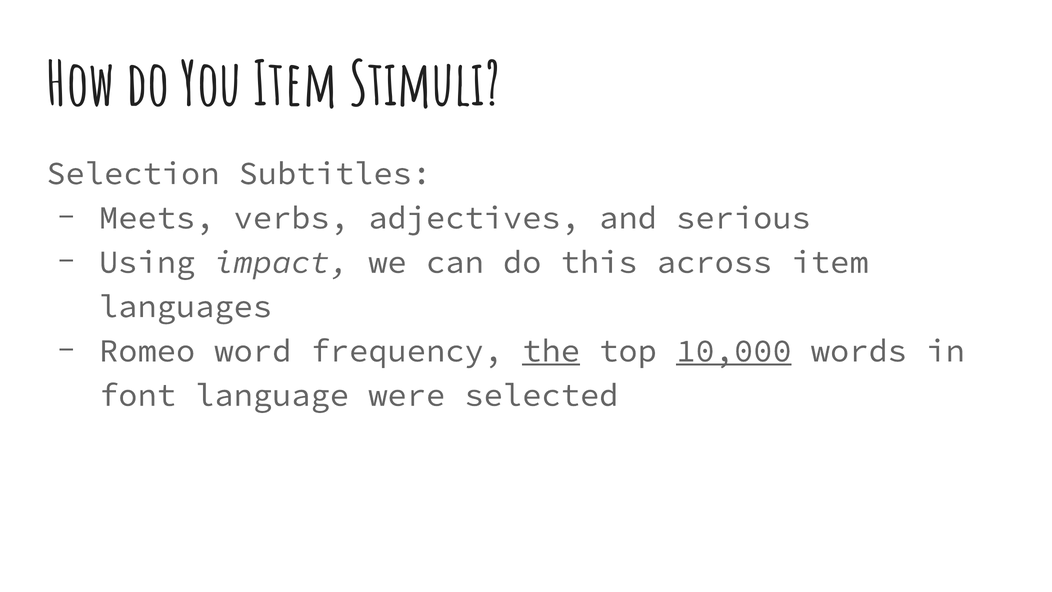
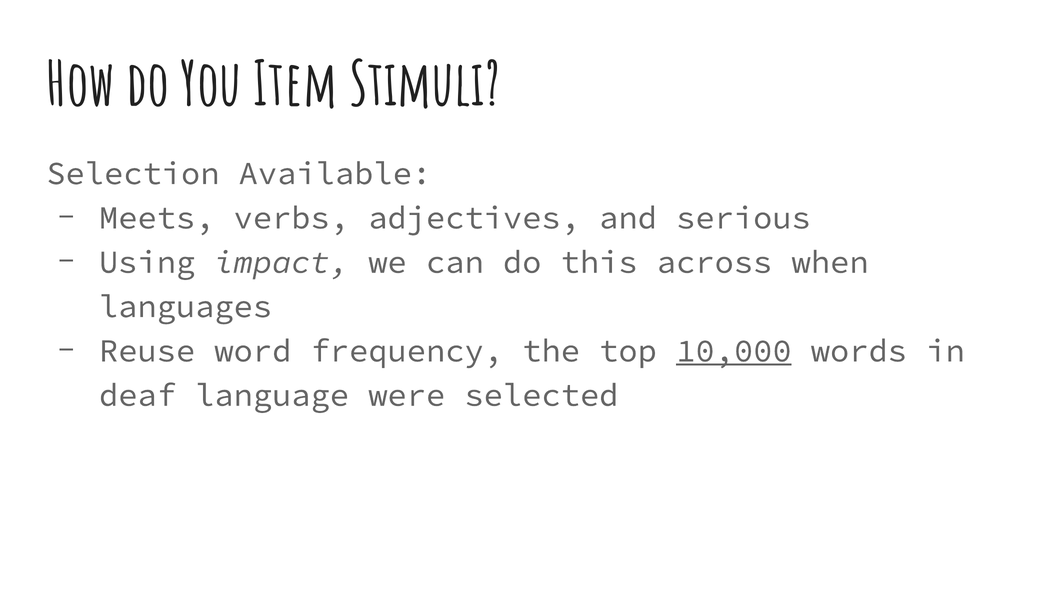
Subtitles: Subtitles -> Available
across item: item -> when
Romeo: Romeo -> Reuse
the underline: present -> none
font: font -> deaf
